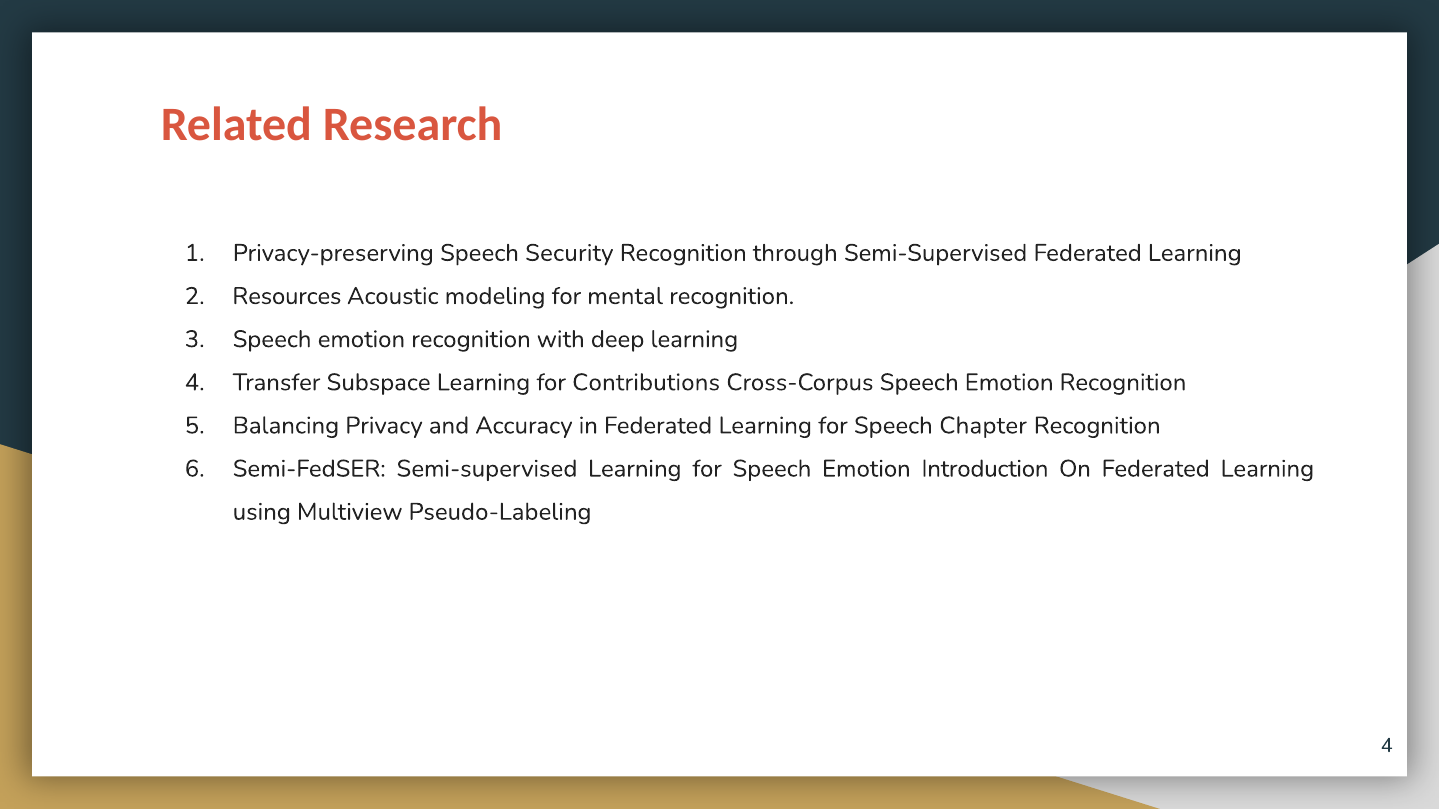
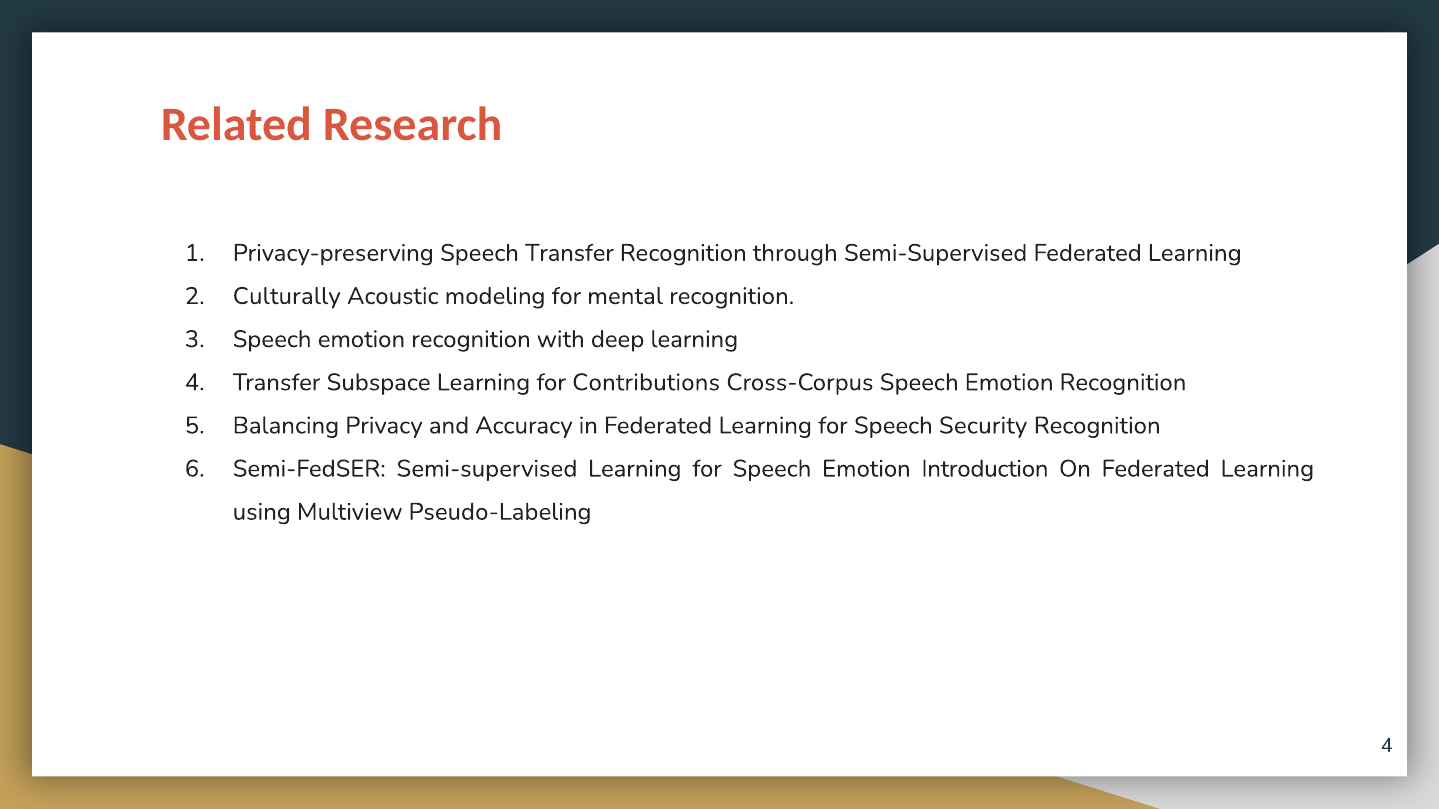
Speech Security: Security -> Transfer
Resources: Resources -> Culturally
Chapter: Chapter -> Security
